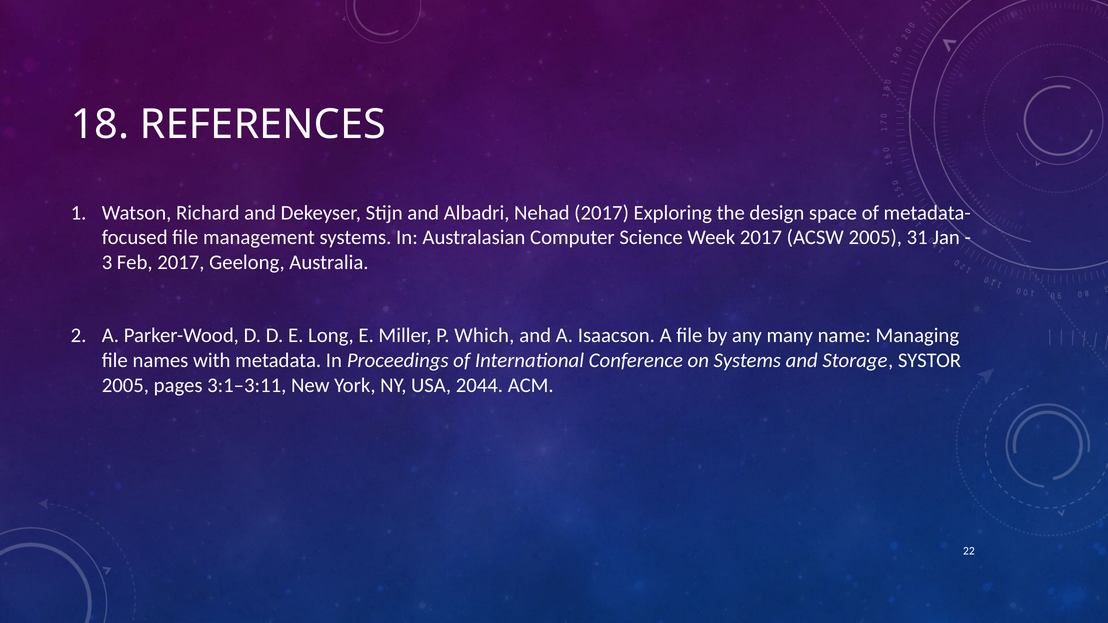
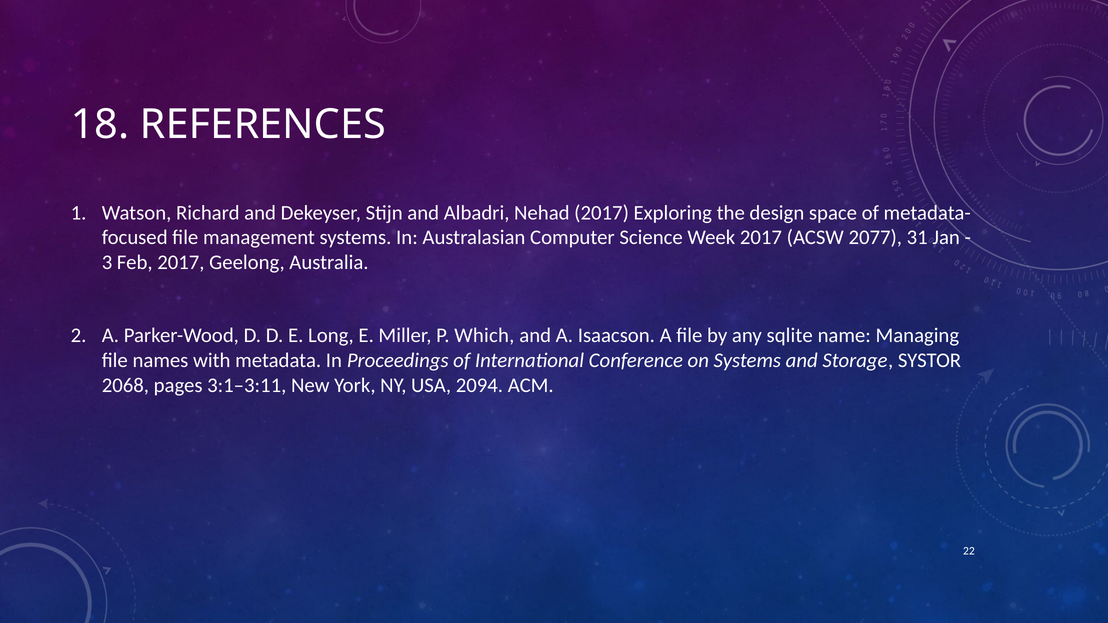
ACSW 2005: 2005 -> 2077
many: many -> sqlite
2005 at (125, 385): 2005 -> 2068
2044: 2044 -> 2094
